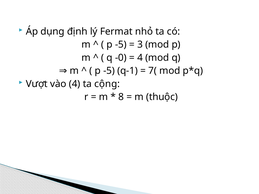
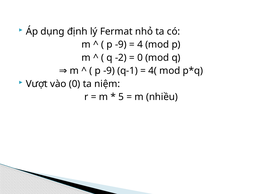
-5 at (121, 45): -5 -> -9
3: 3 -> 4
-0: -0 -> -2
4 at (140, 58): 4 -> 0
-5 at (109, 71): -5 -> -9
7(: 7( -> 4(
vào 4: 4 -> 0
cộng: cộng -> niệm
8: 8 -> 5
thuộc: thuộc -> nhiều
